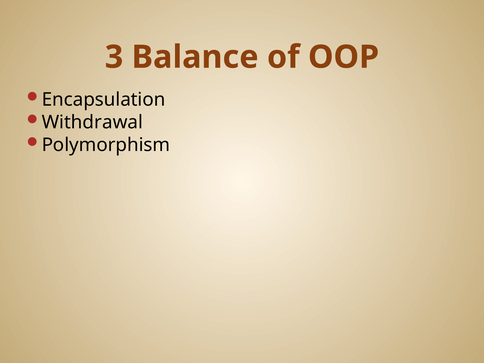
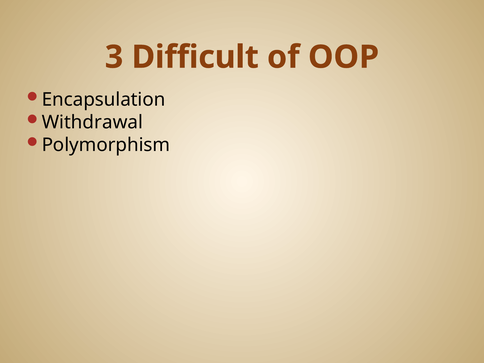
Balance: Balance -> Difficult
